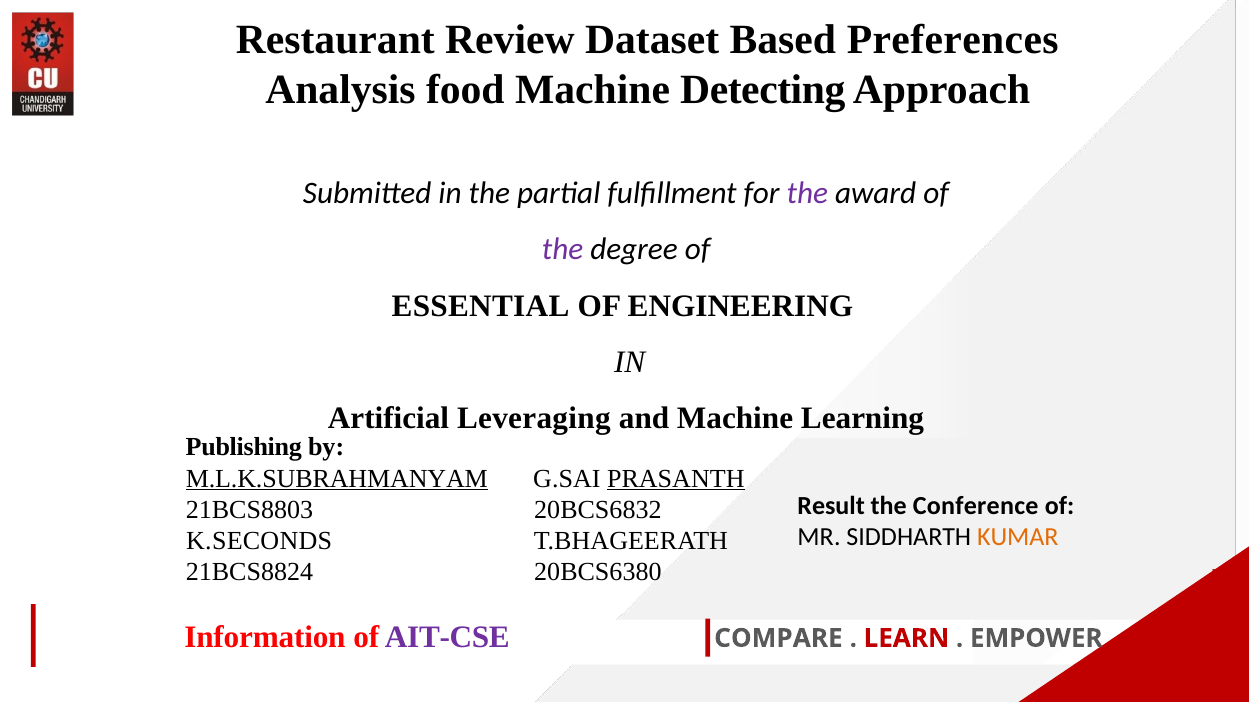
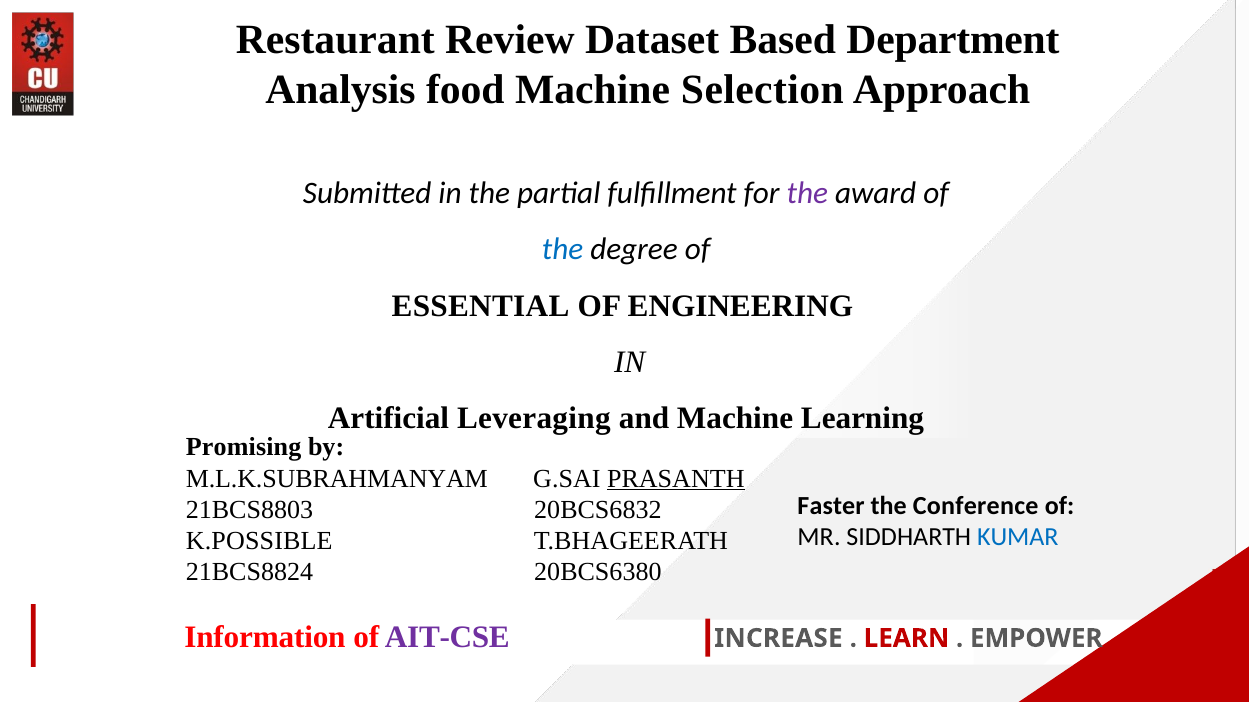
Preferences: Preferences -> Department
Detecting: Detecting -> Selection
the at (563, 250) colour: purple -> blue
Publishing: Publishing -> Promising
M.L.K.SUBRAHMANYAM underline: present -> none
Result: Result -> Faster
KUMAR colour: orange -> blue
K.SECONDS: K.SECONDS -> K.POSSIBLE
COMPARE: COMPARE -> INCREASE
